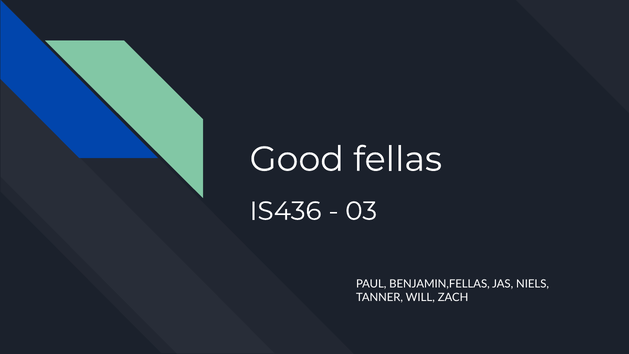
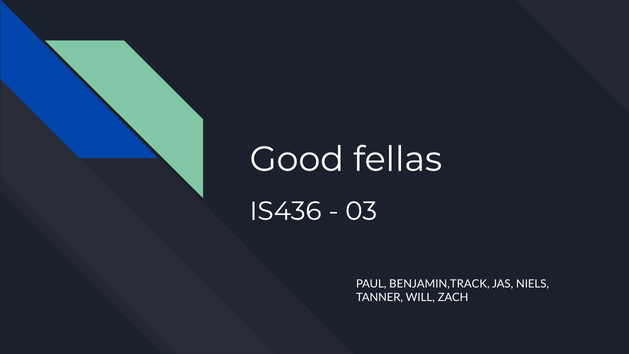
BENJAMIN,FELLAS: BENJAMIN,FELLAS -> BENJAMIN,TRACK
